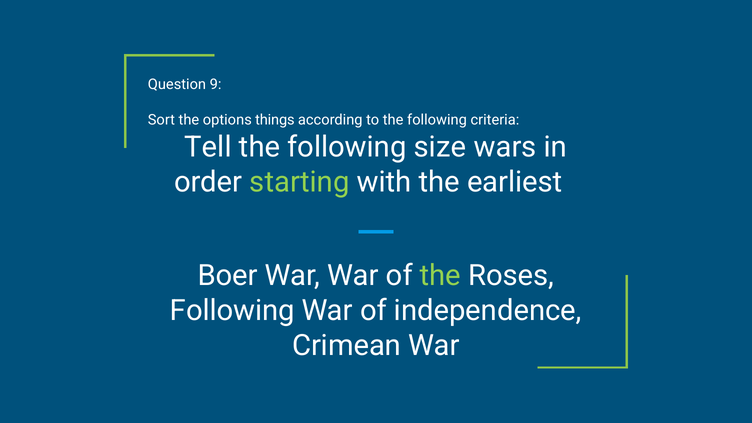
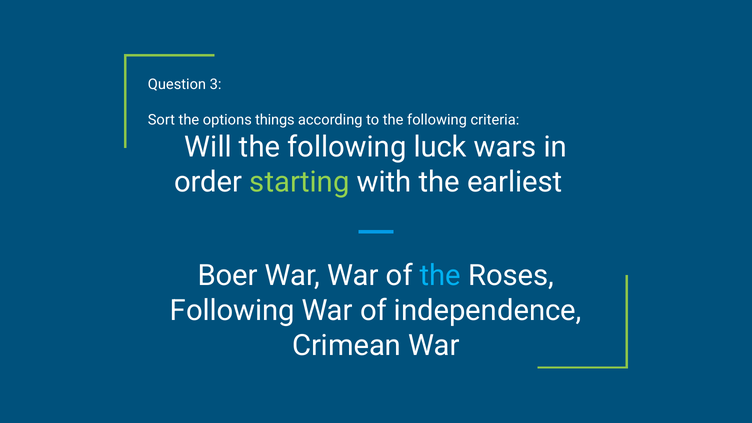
9: 9 -> 3
Tell: Tell -> Will
size: size -> luck
the at (440, 275) colour: light green -> light blue
